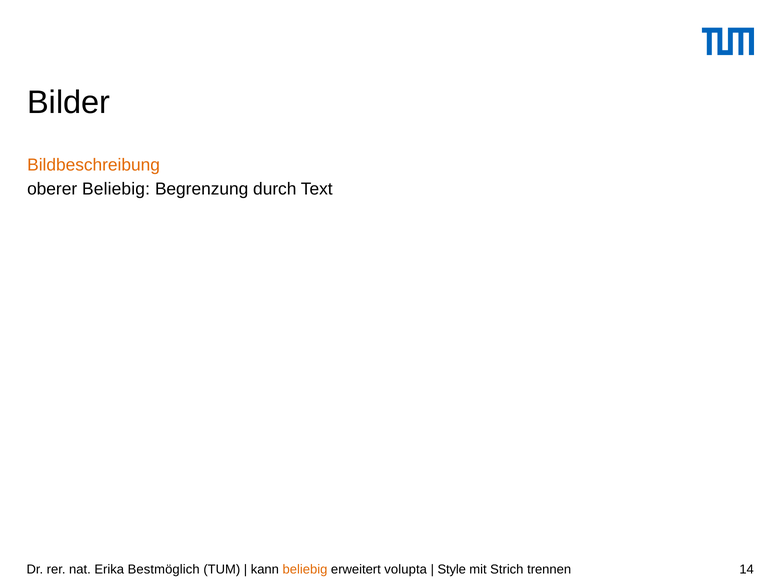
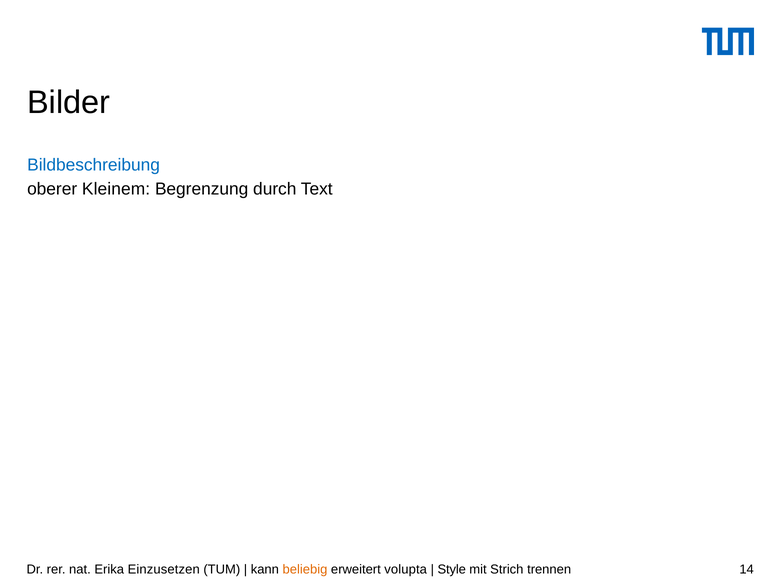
Bildbeschreibung colour: orange -> blue
oberer Beliebig: Beliebig -> Kleinem
Bestmöglich: Bestmöglich -> Einzusetzen
